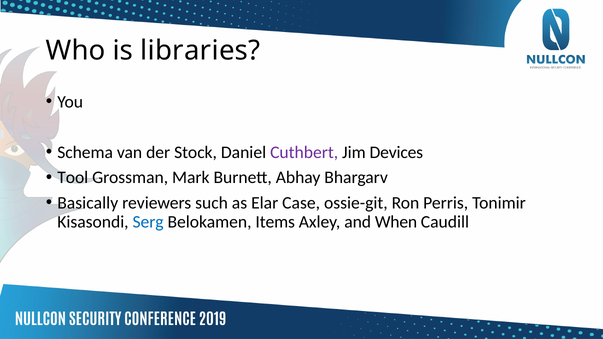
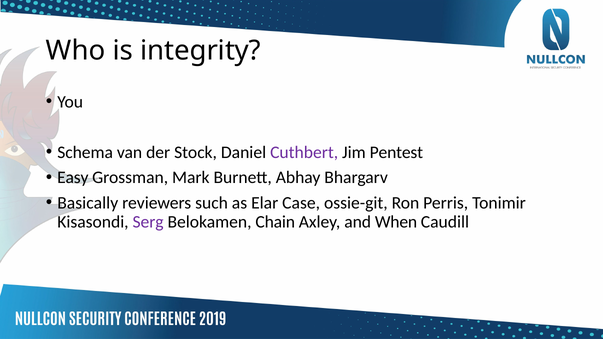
libraries: libraries -> integrity
Devices: Devices -> Pentest
Tool: Tool -> Easy
Serg colour: blue -> purple
Items: Items -> Chain
